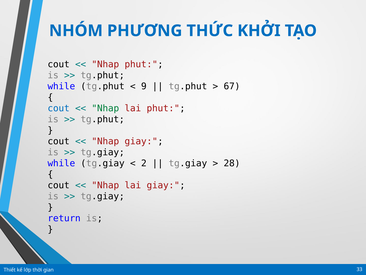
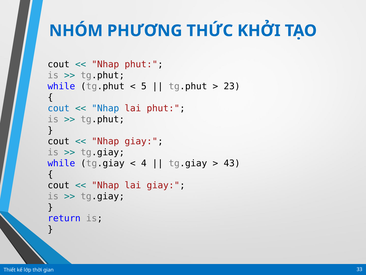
9: 9 -> 5
67: 67 -> 23
Nhap at (105, 108) colour: green -> blue
2: 2 -> 4
28: 28 -> 43
